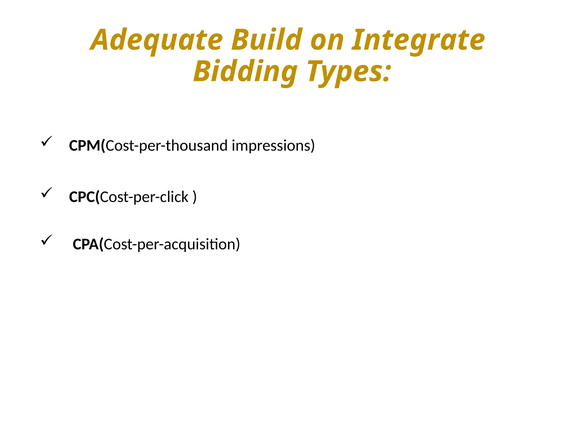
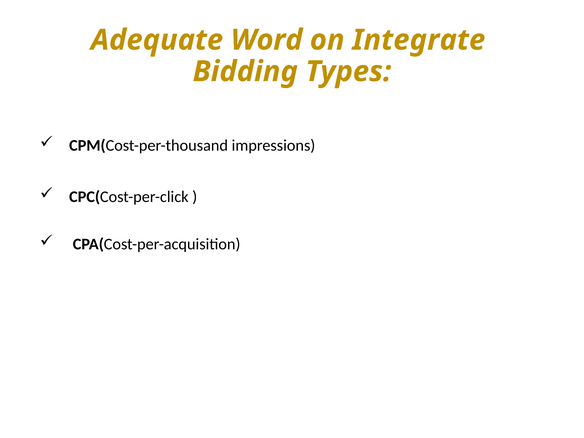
Build: Build -> Word
